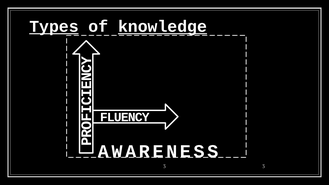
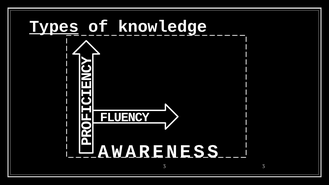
knowledge underline: present -> none
